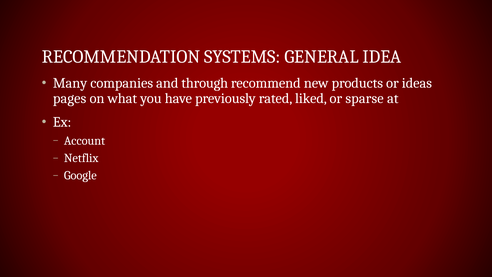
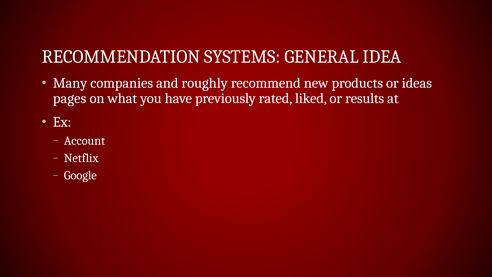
through: through -> roughly
sparse: sparse -> results
